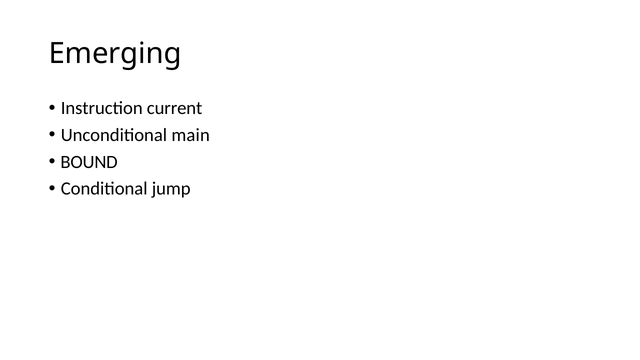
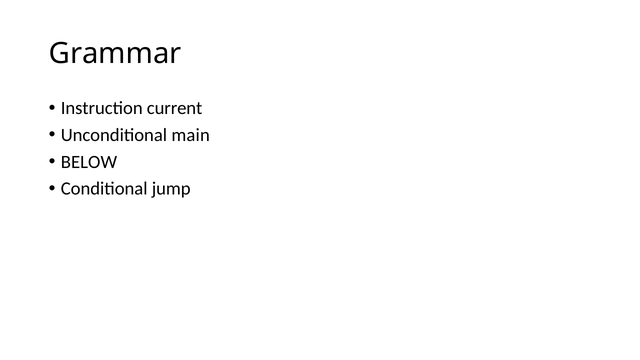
Emerging: Emerging -> Grammar
BOUND: BOUND -> BELOW
